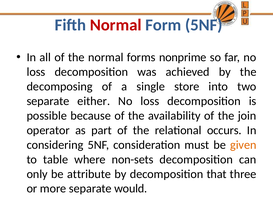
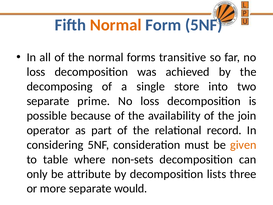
Normal at (116, 25) colour: red -> orange
nonprime: nonprime -> transitive
either: either -> prime
occurs: occurs -> record
that: that -> lists
